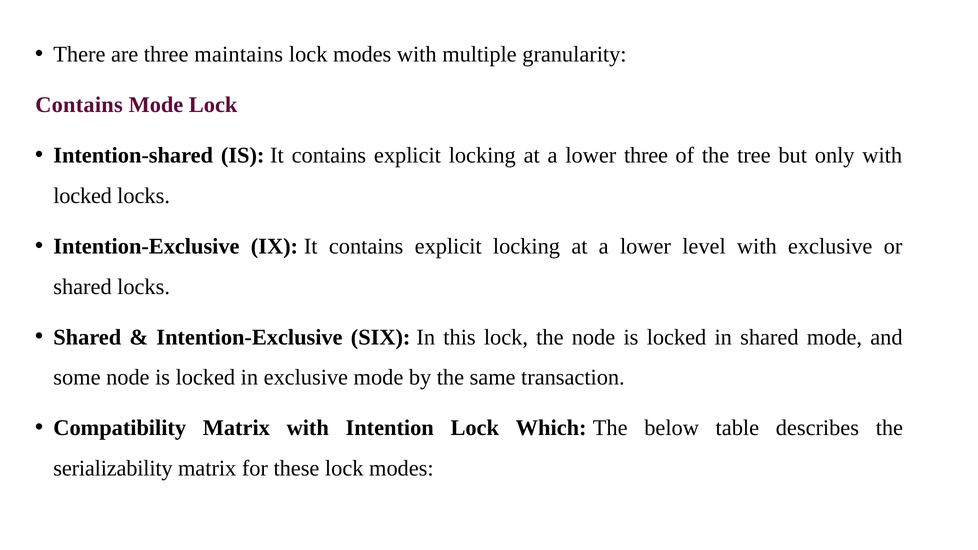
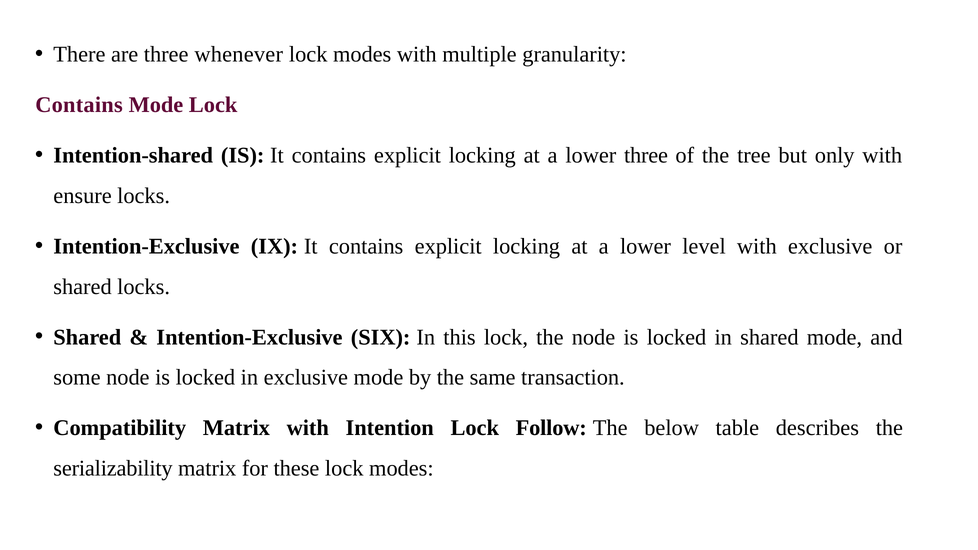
maintains: maintains -> whenever
locked at (83, 196): locked -> ensure
Which: Which -> Follow
